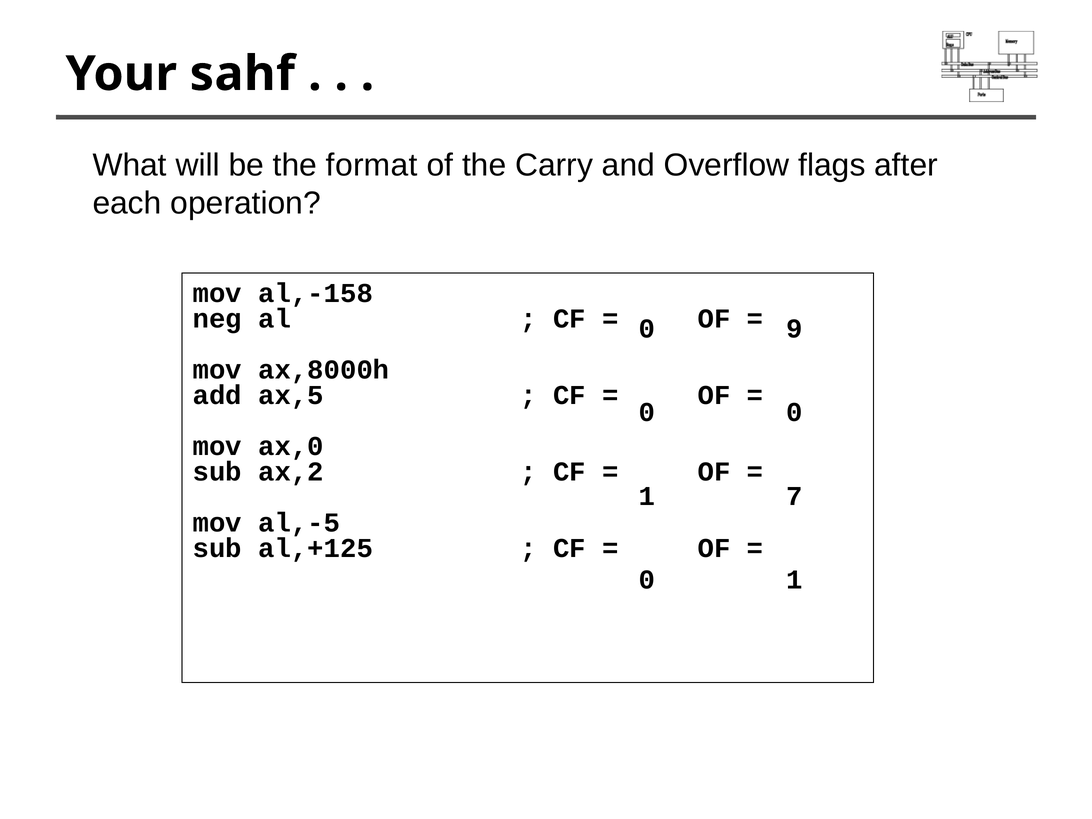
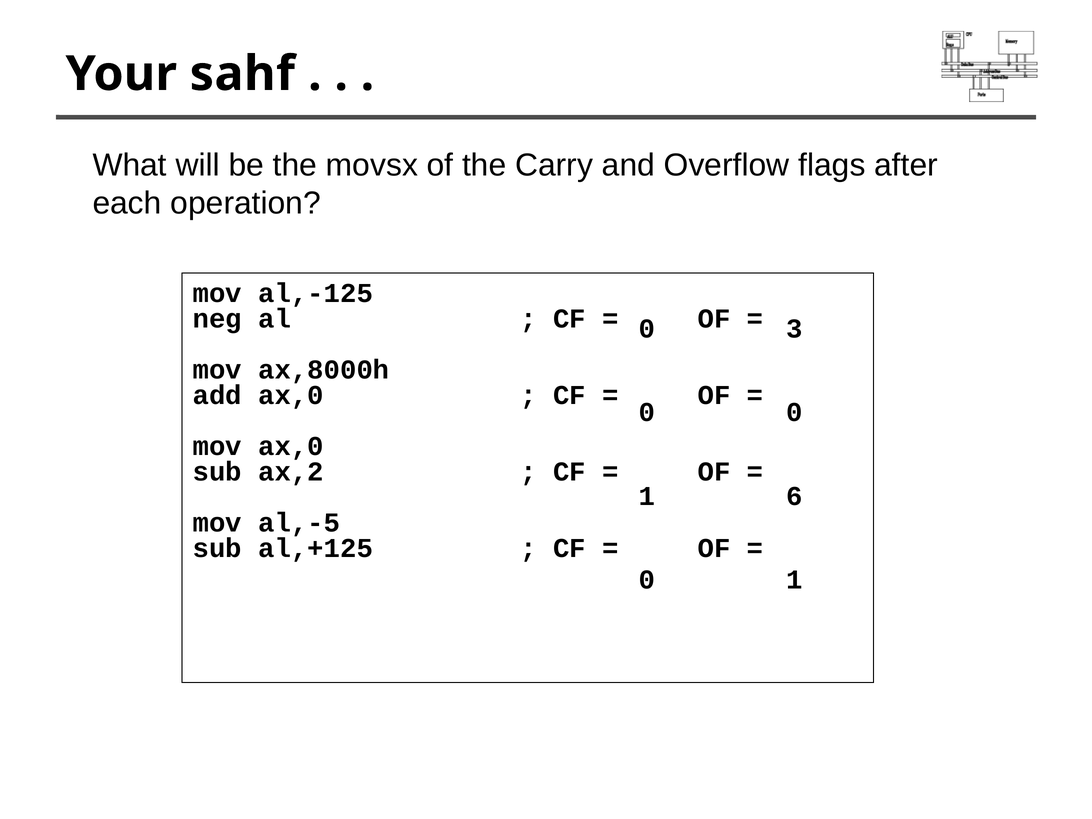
format: format -> movsx
al,-158: al,-158 -> al,-125
9: 9 -> 3
add ax,5: ax,5 -> ax,0
7: 7 -> 6
